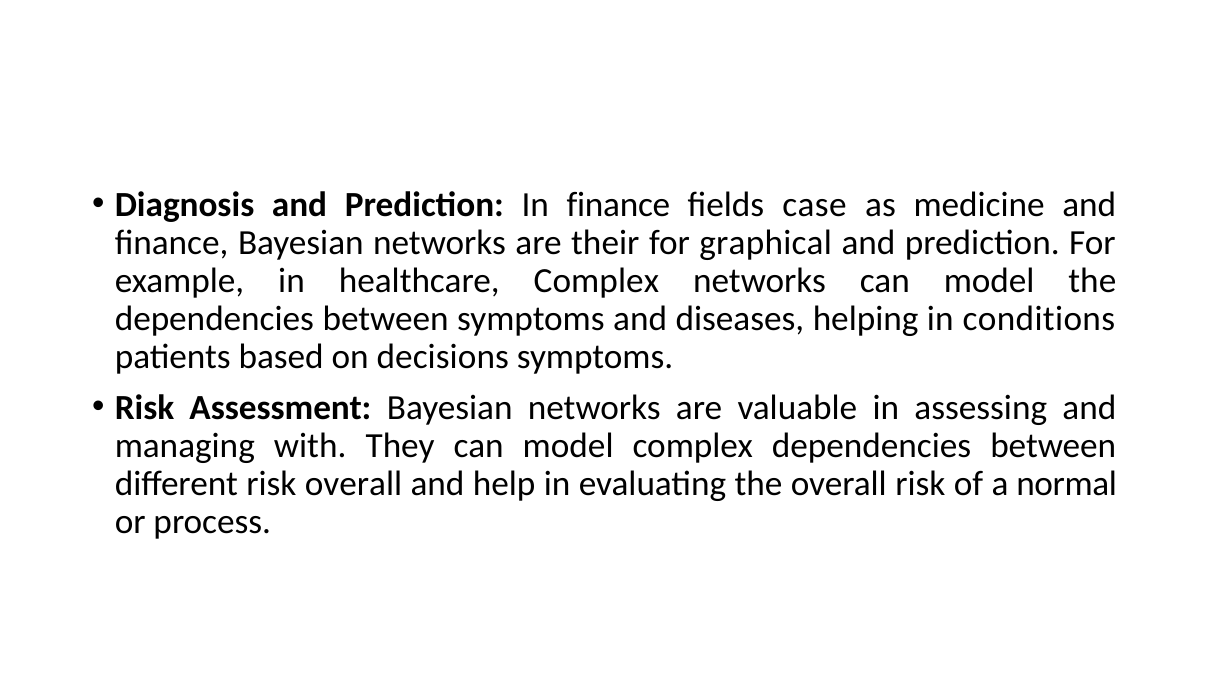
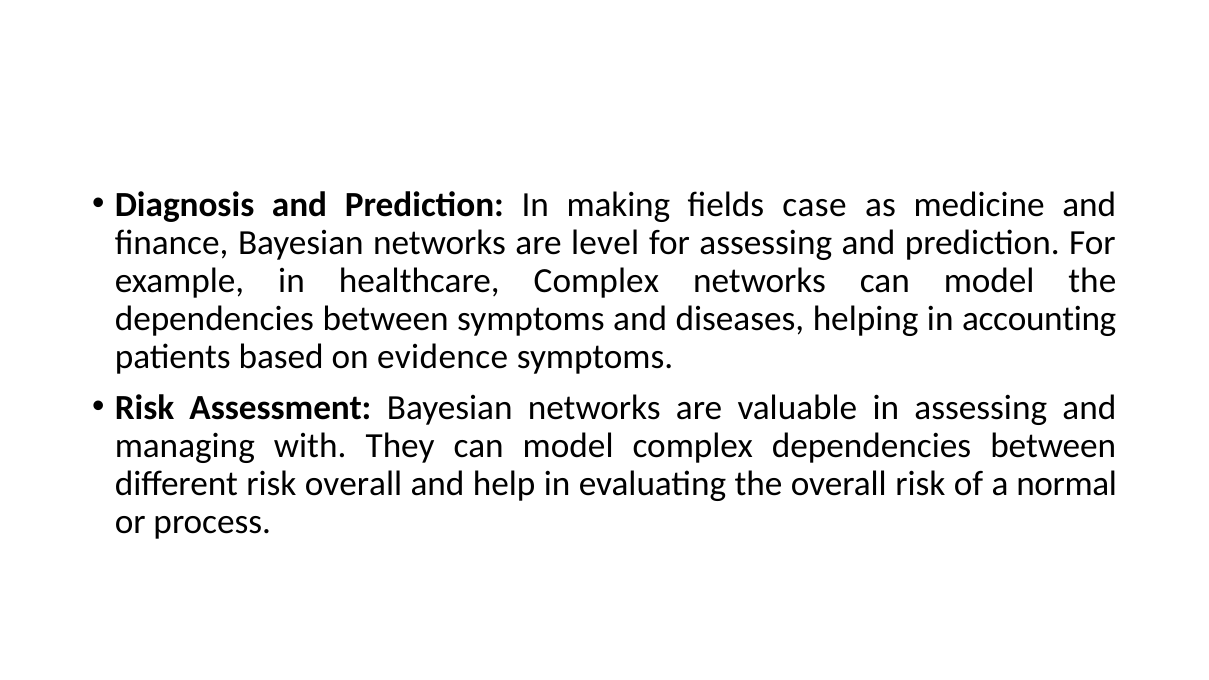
In finance: finance -> making
their: their -> level
for graphical: graphical -> assessing
conditions: conditions -> accounting
decisions: decisions -> evidence
